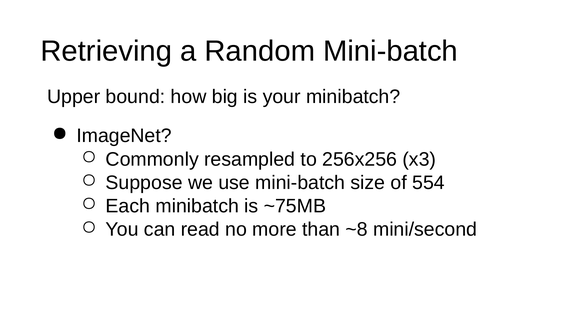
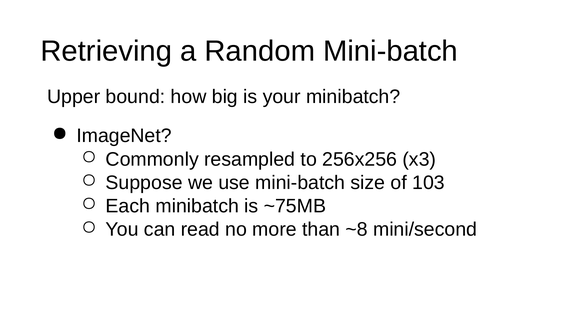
554: 554 -> 103
